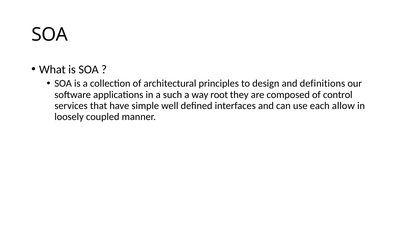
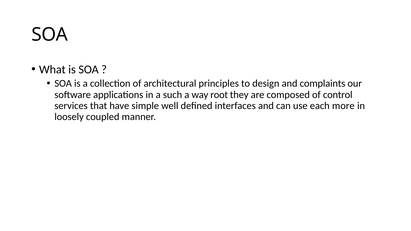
definitions: definitions -> complaints
allow: allow -> more
